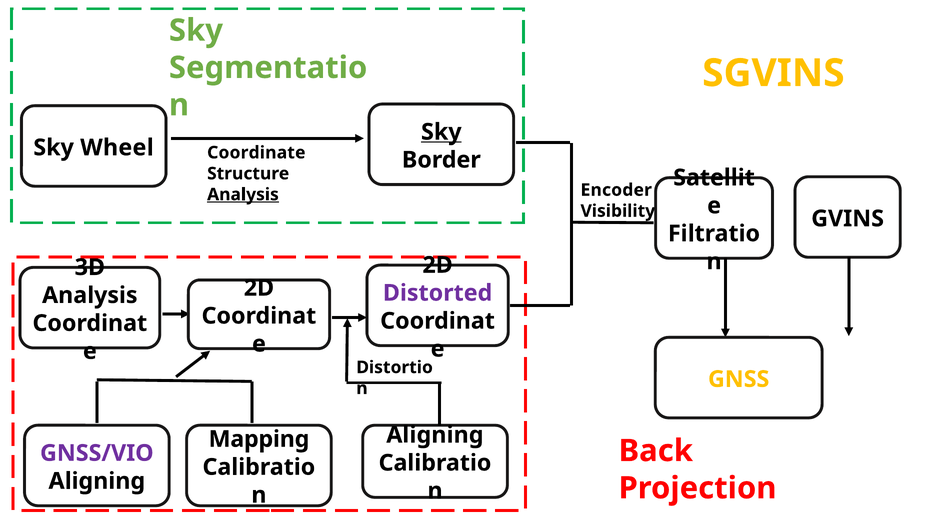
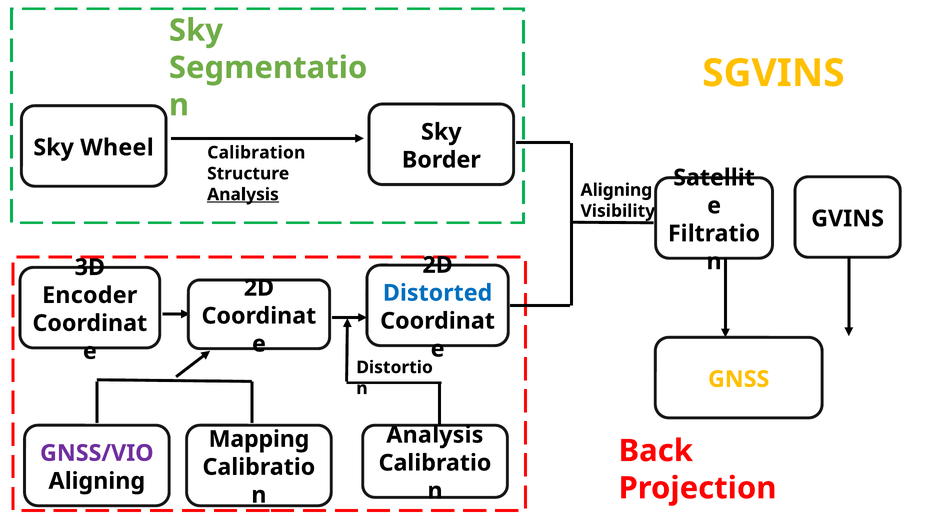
Sky at (441, 132) underline: present -> none
Coordinate: Coordinate -> Calibration
Encoder at (616, 190): Encoder -> Aligning
Distorted colour: purple -> blue
Analysis at (90, 295): Analysis -> Encoder
Aligning at (435, 435): Aligning -> Analysis
